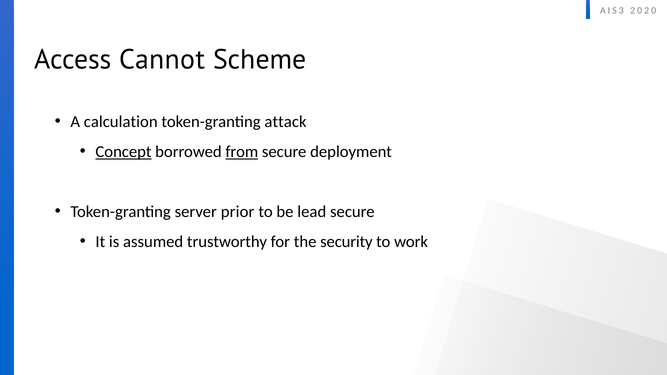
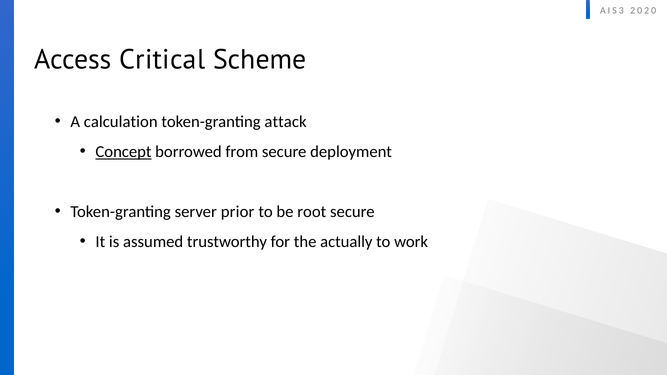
Cannot: Cannot -> Critical
from underline: present -> none
lead: lead -> root
security: security -> actually
